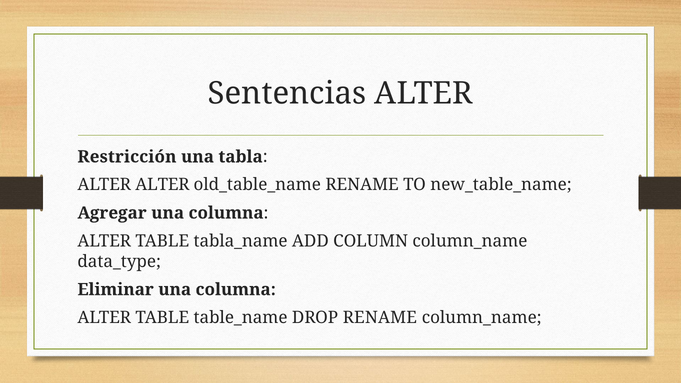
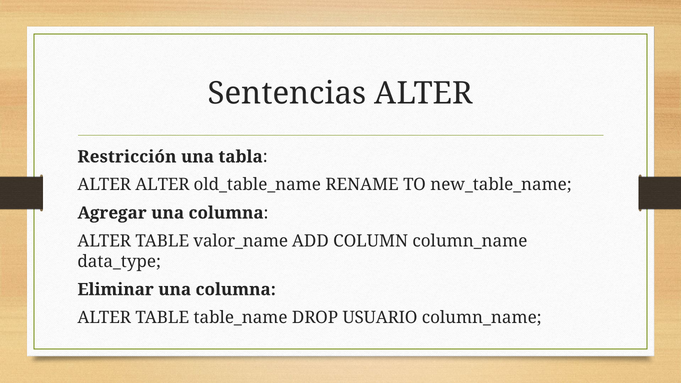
tabla_name: tabla_name -> valor_name
DROP RENAME: RENAME -> USUARIO
